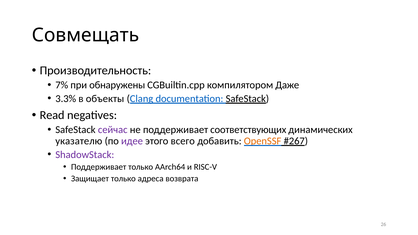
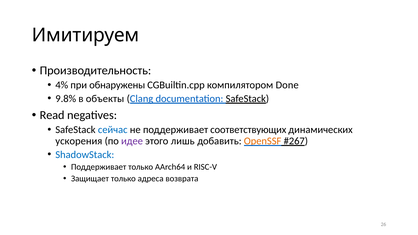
Совмещать: Совмещать -> Имитируем
7%: 7% -> 4%
Даже: Даже -> Done
3.3%: 3.3% -> 9.8%
сейчас colour: purple -> blue
указателю: указателю -> ускорения
всего: всего -> лишь
ShadowStack colour: purple -> blue
